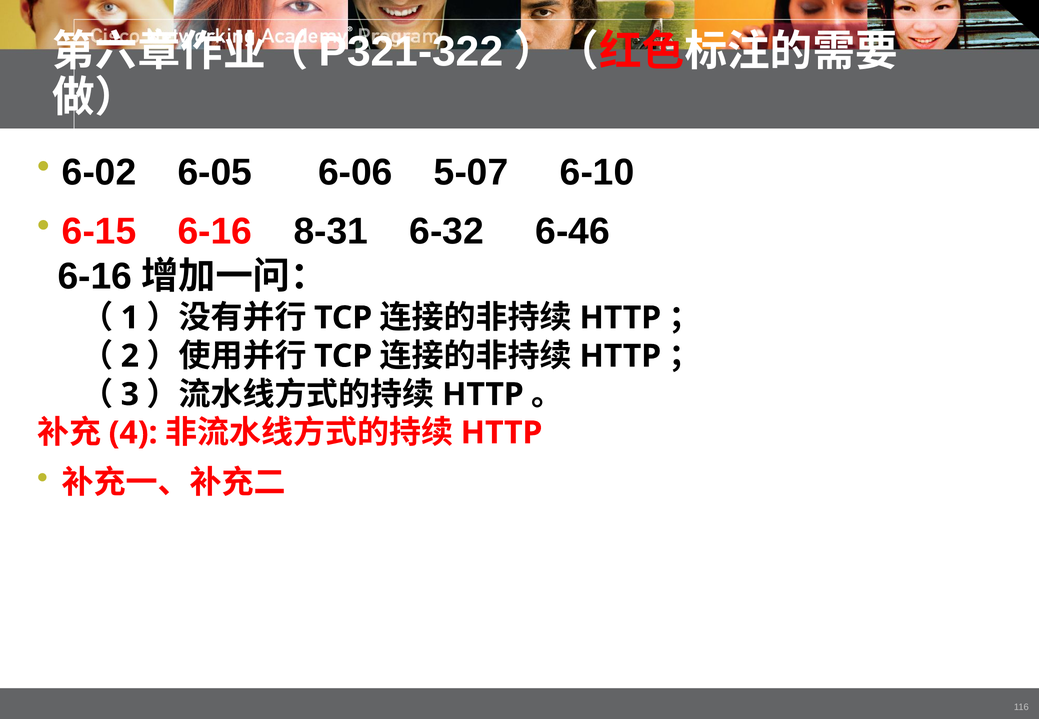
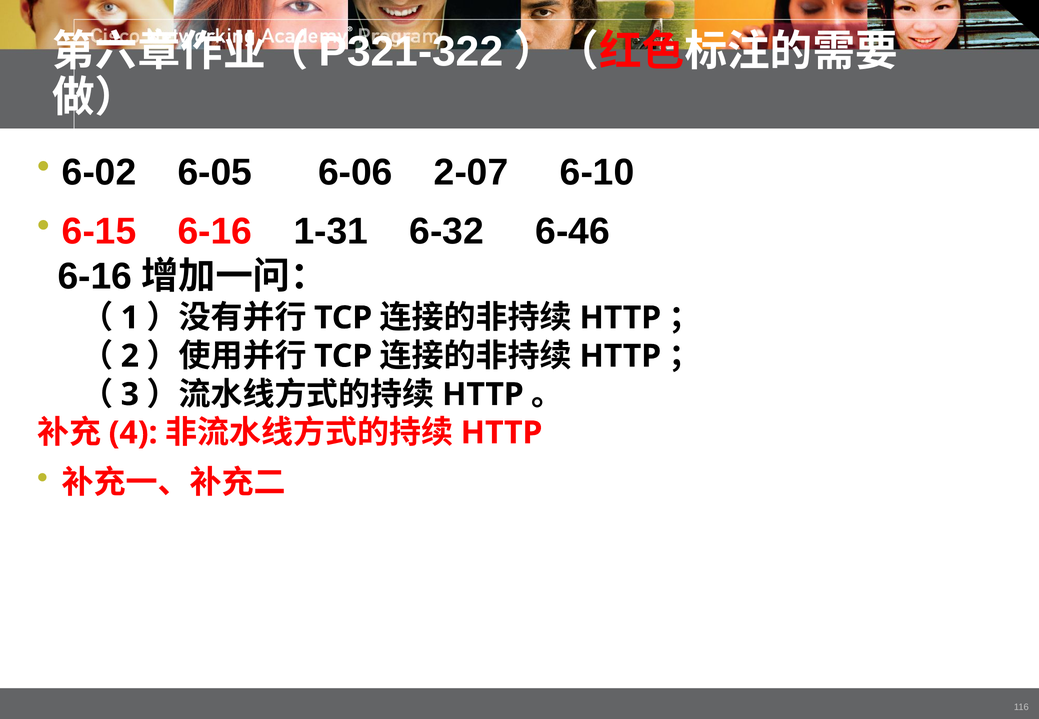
5-07: 5-07 -> 2-07
8-31: 8-31 -> 1-31
